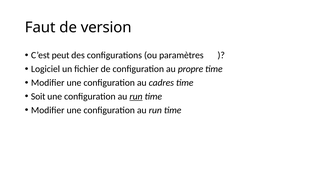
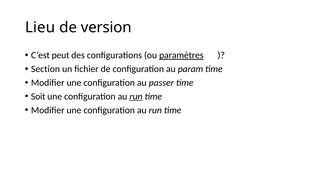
Faut: Faut -> Lieu
paramètres underline: none -> present
Logiciel: Logiciel -> Section
propre: propre -> param
cadres: cadres -> passer
